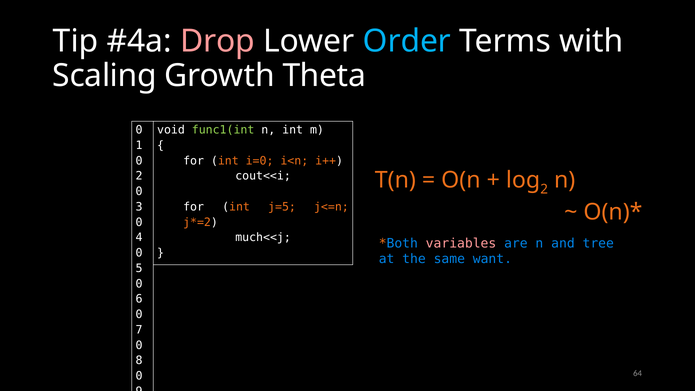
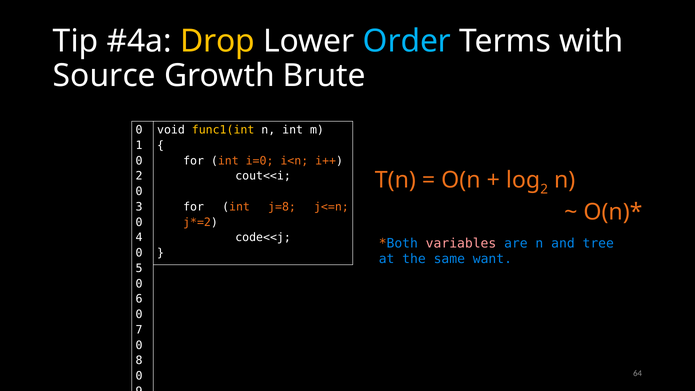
Drop colour: pink -> yellow
Scaling: Scaling -> Source
Theta: Theta -> Brute
func1(int colour: light green -> yellow
j=5: j=5 -> j=8
much<<j: much<<j -> code<<j
